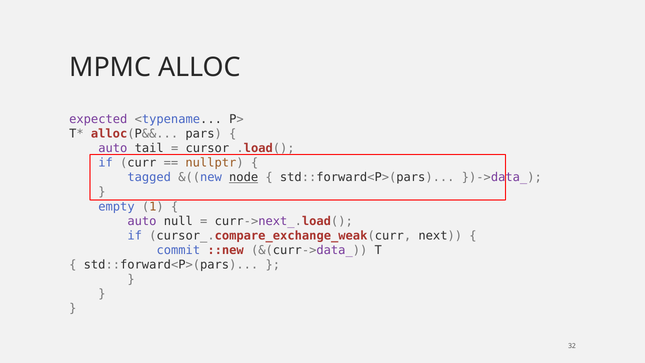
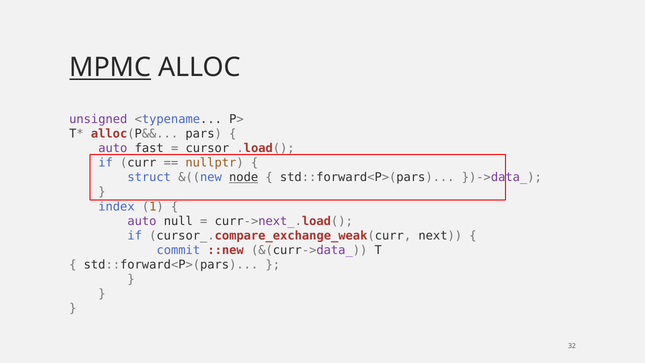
MPMC underline: none -> present
expected: expected -> unsigned
tail: tail -> fast
tagged: tagged -> struct
empty: empty -> index
